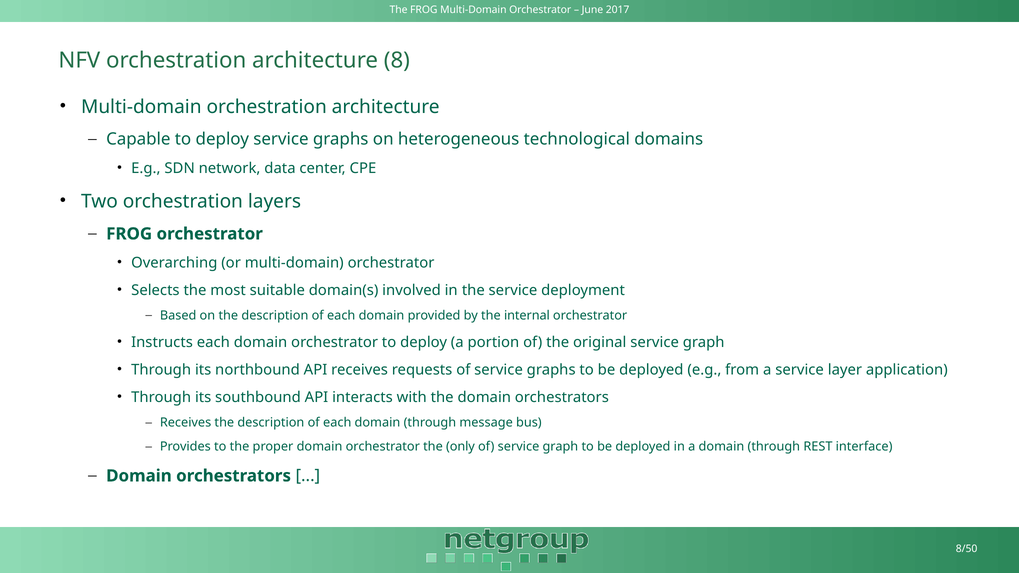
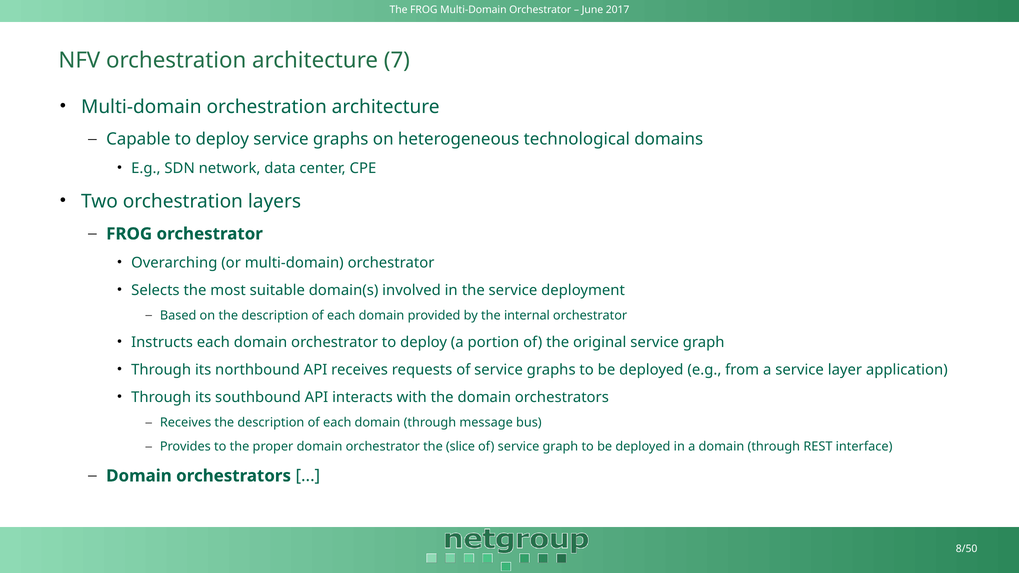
8: 8 -> 7
only: only -> slice
